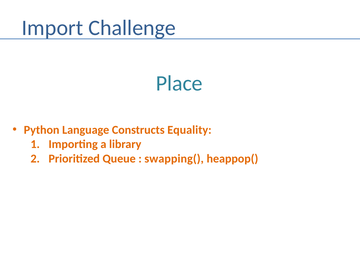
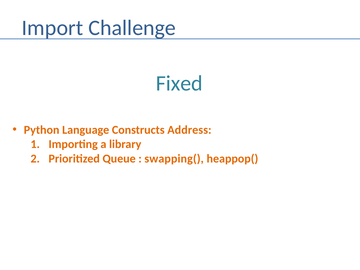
Place: Place -> Fixed
Equality: Equality -> Address
